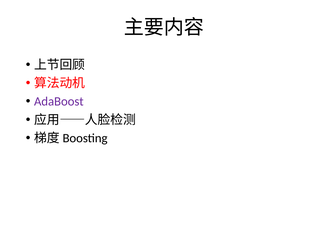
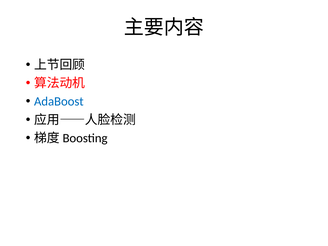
AdaBoost colour: purple -> blue
